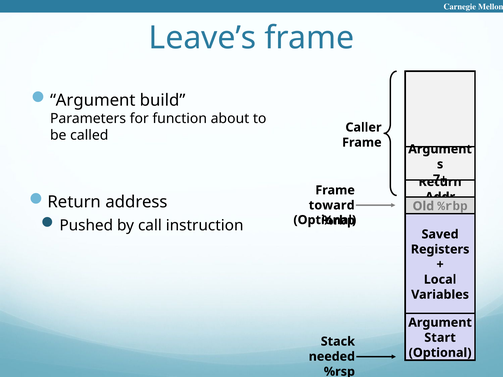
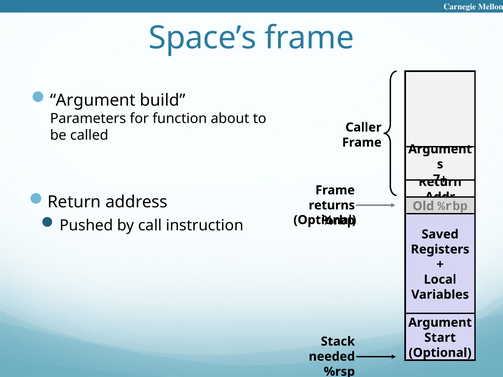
Leave’s: Leave’s -> Space’s
toward: toward -> returns
